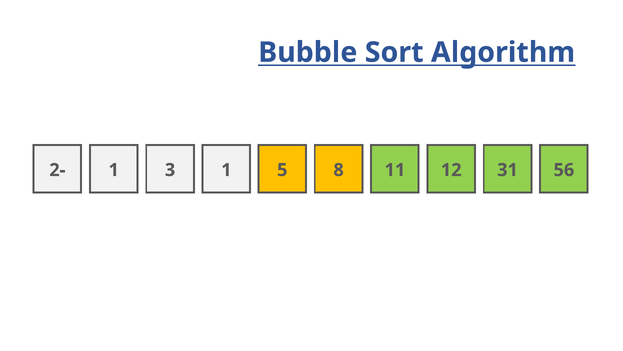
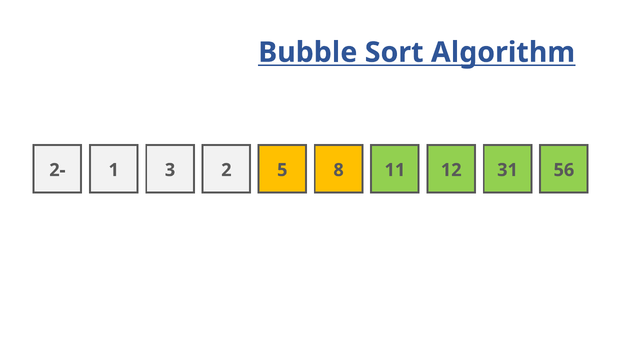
3 1: 1 -> 2
